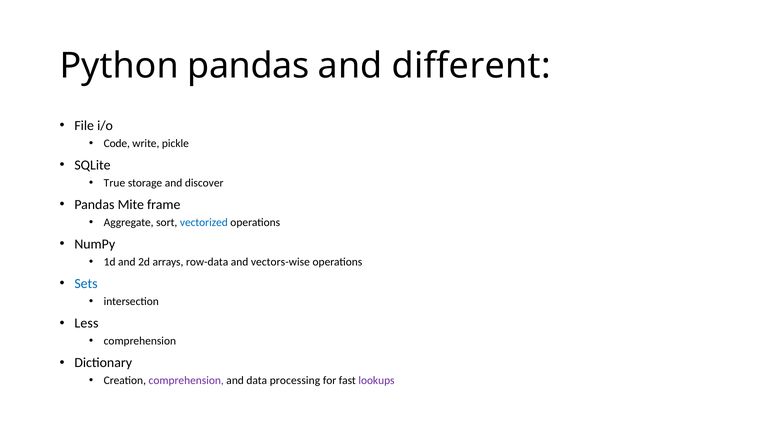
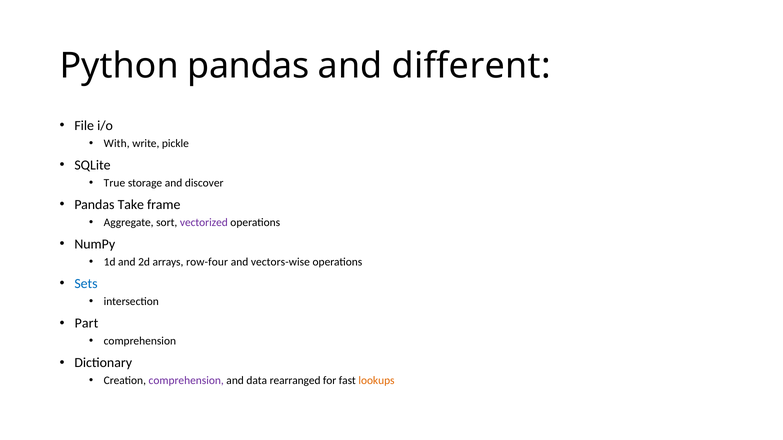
Code: Code -> With
Mite: Mite -> Take
vectorized colour: blue -> purple
row-data: row-data -> row-four
Less: Less -> Part
processing: processing -> rearranged
lookups colour: purple -> orange
